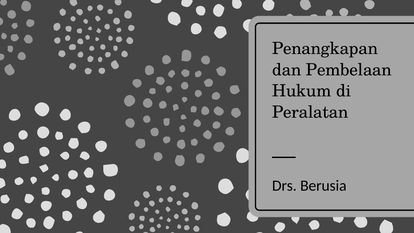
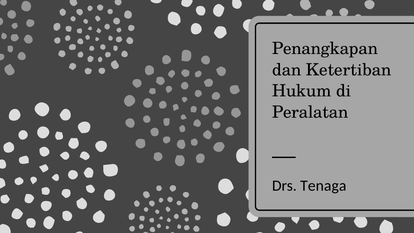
Pembelaan: Pembelaan -> Ketertiban
Berusia: Berusia -> Tenaga
